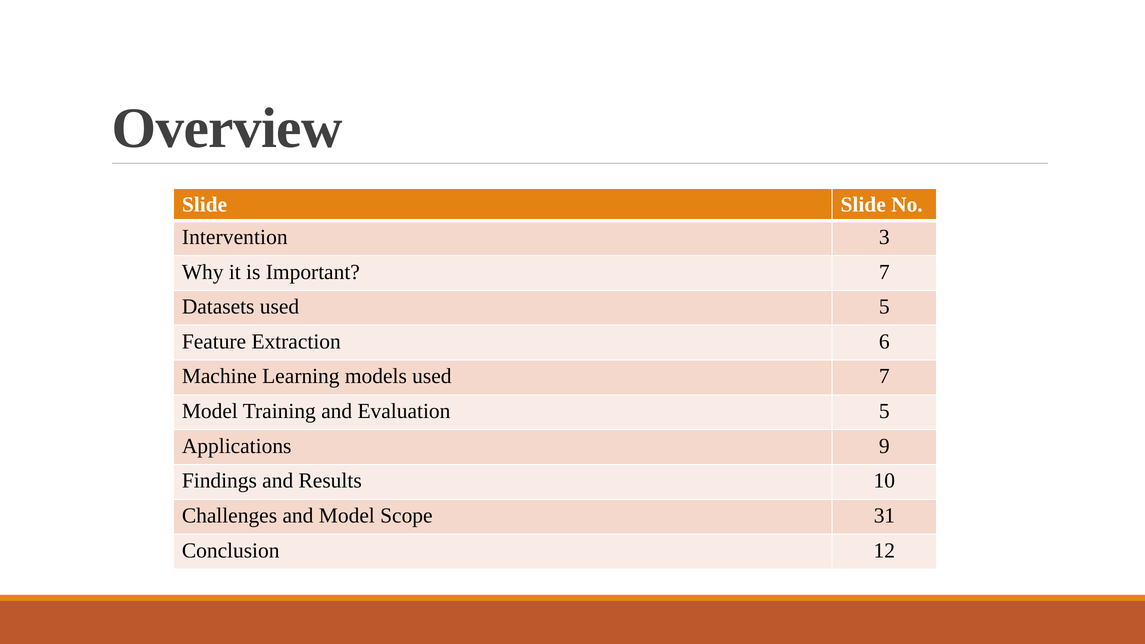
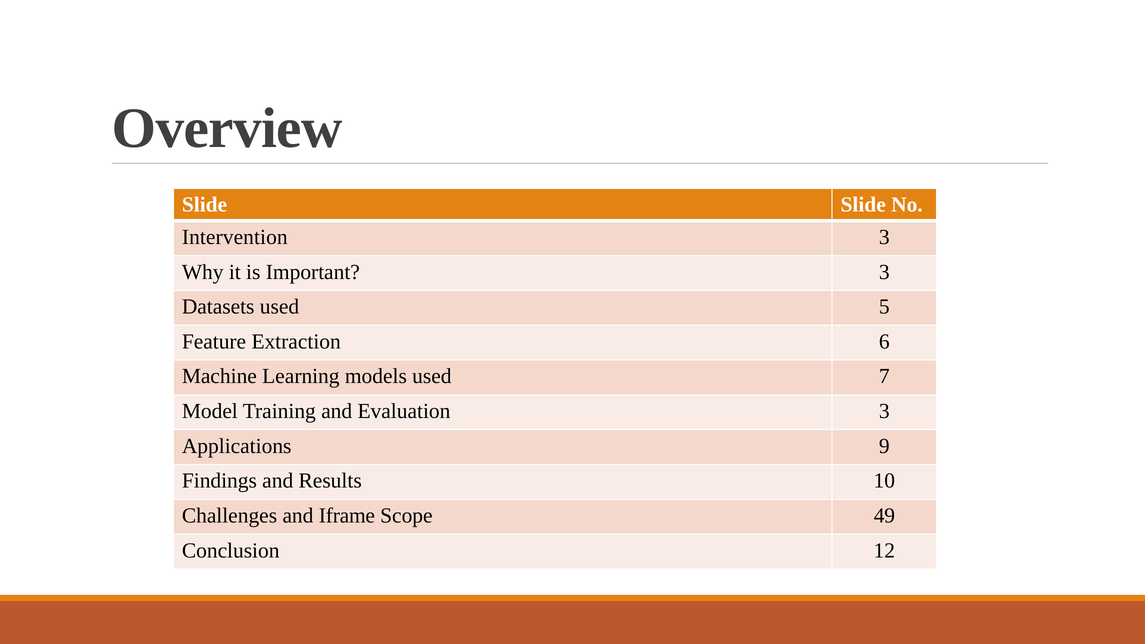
Important 7: 7 -> 3
Evaluation 5: 5 -> 3
and Model: Model -> Iframe
31: 31 -> 49
